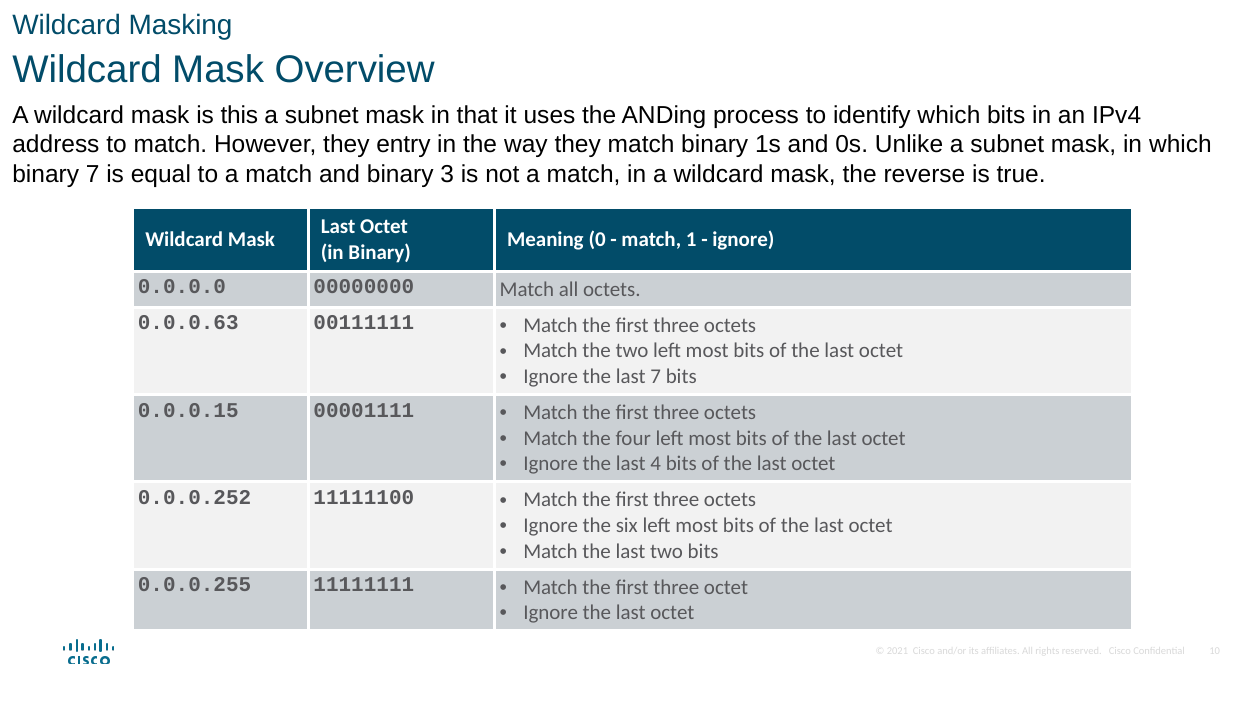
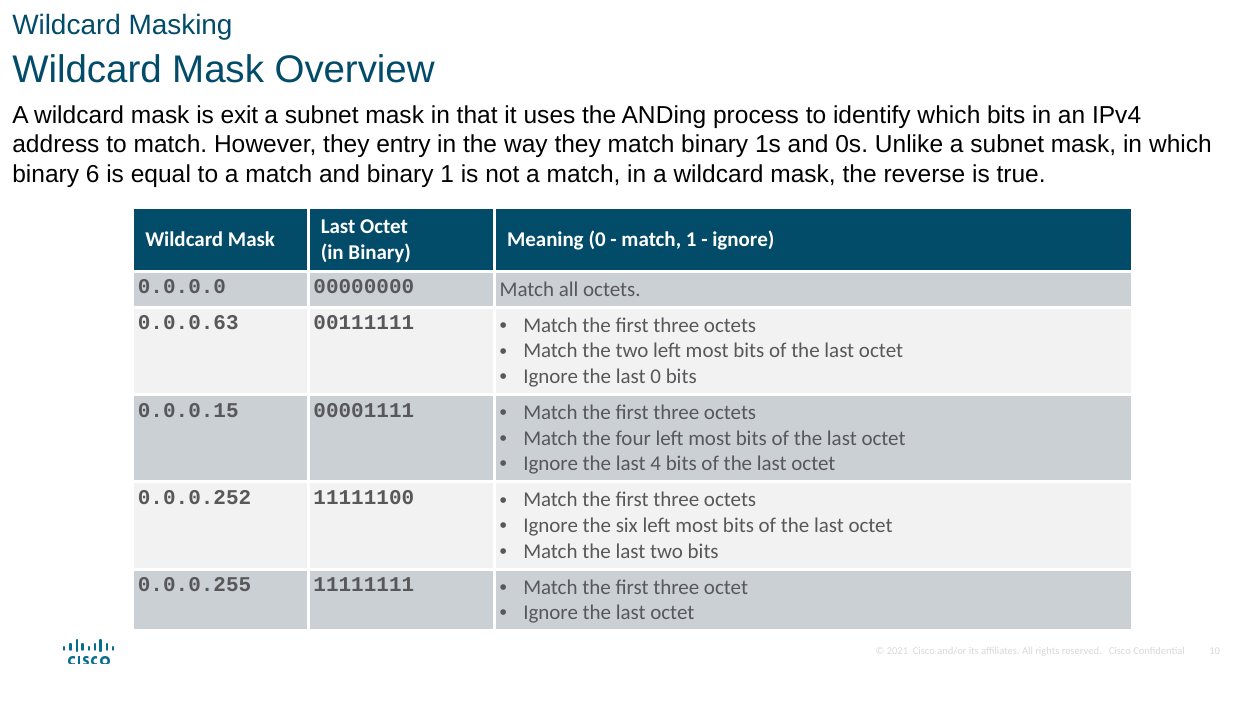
this: this -> exit
binary 7: 7 -> 6
binary 3: 3 -> 1
last 7: 7 -> 0
